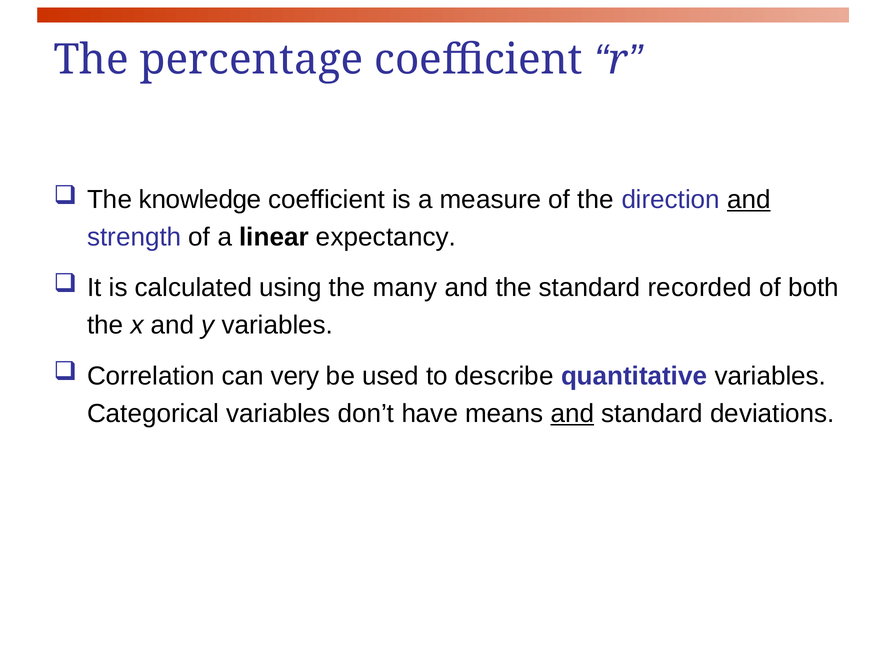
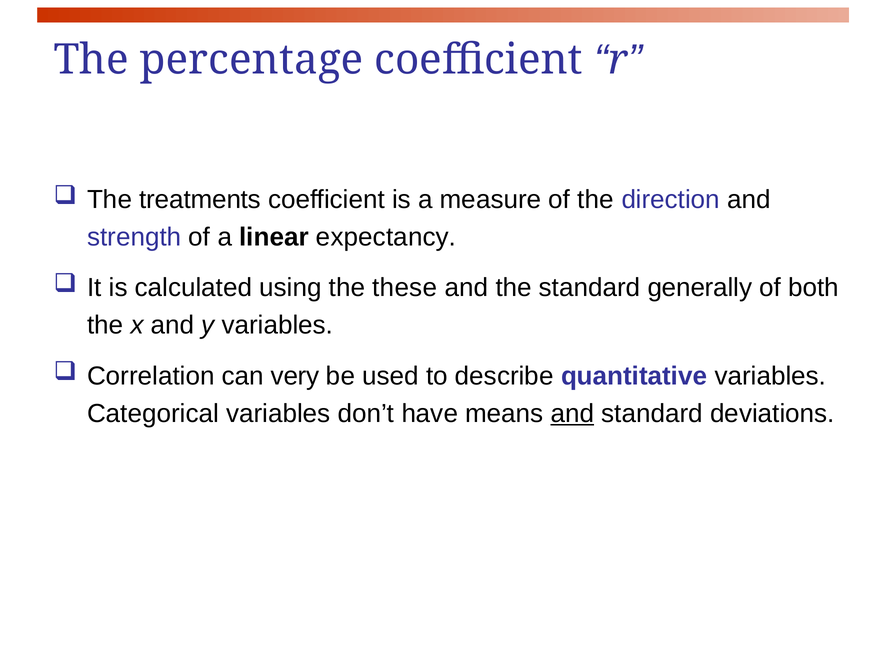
knowledge: knowledge -> treatments
and at (749, 200) underline: present -> none
many: many -> these
recorded: recorded -> generally
